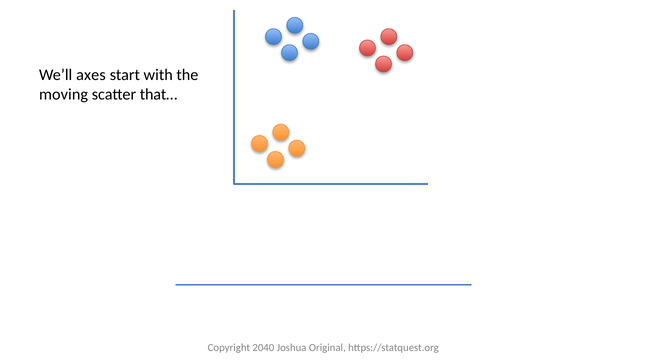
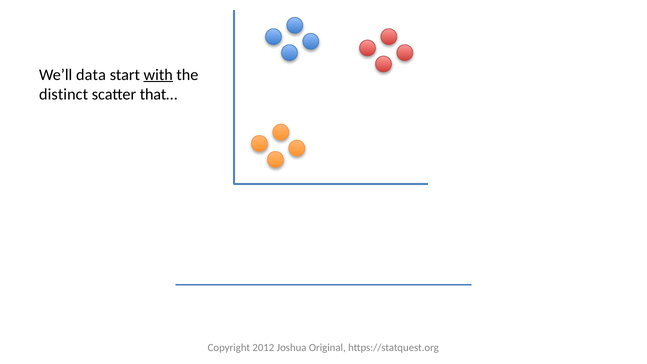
axes: axes -> data
with underline: none -> present
moving: moving -> distinct
2040: 2040 -> 2012
